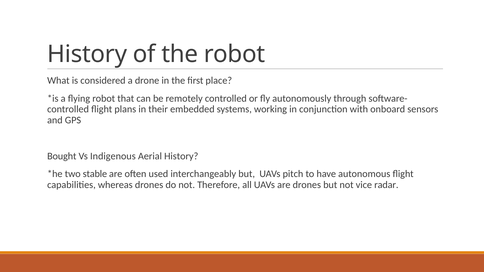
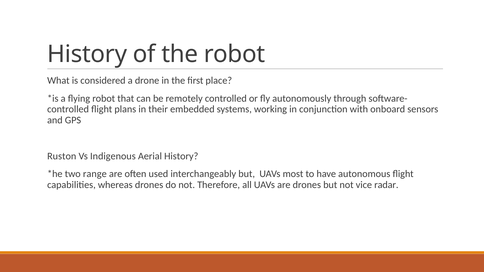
Bought: Bought -> Ruston
stable: stable -> range
pitch: pitch -> most
